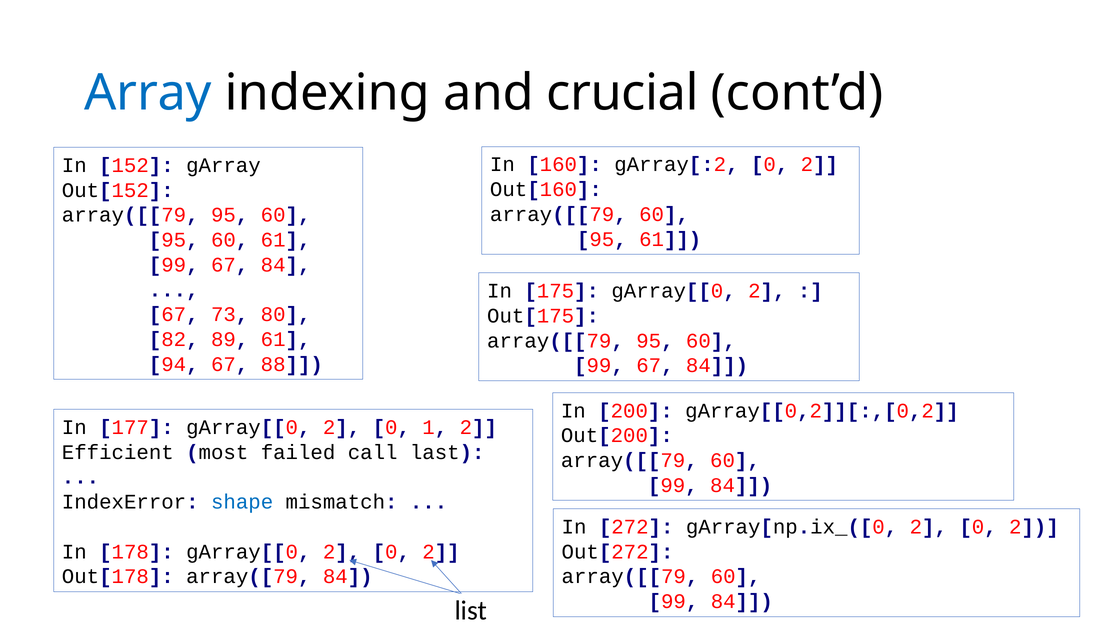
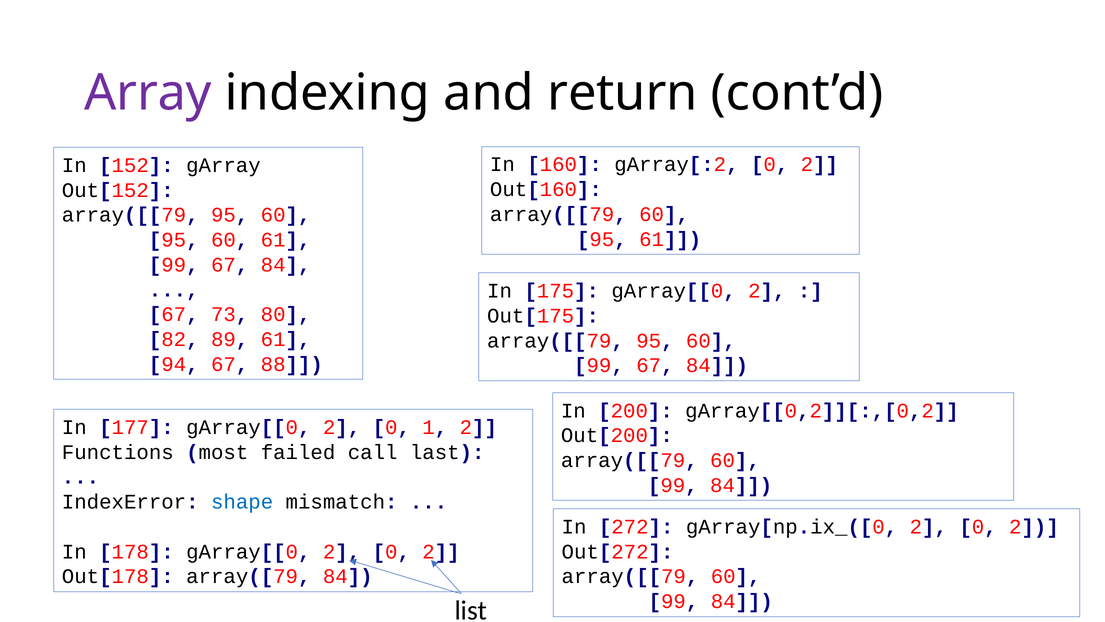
Array colour: blue -> purple
crucial: crucial -> return
Efficient: Efficient -> Functions
